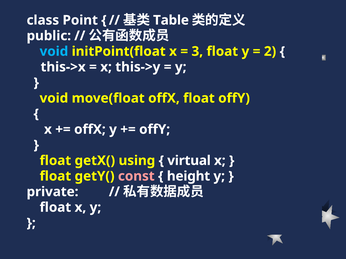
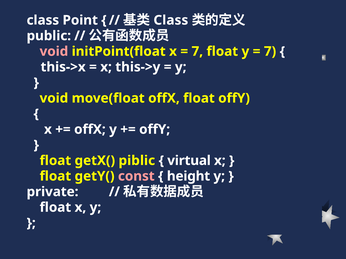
Table at (171, 20): Table -> Class
void at (54, 51) colour: light blue -> pink
3 at (197, 51): 3 -> 7
2 at (270, 51): 2 -> 7
using: using -> piblic
